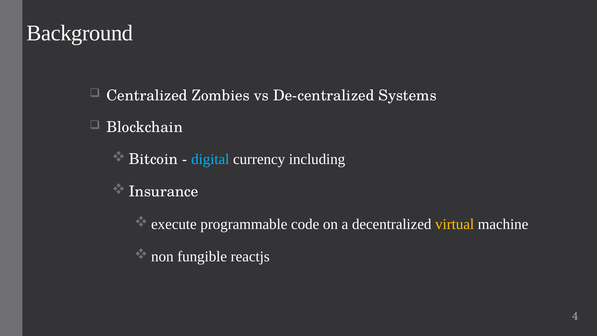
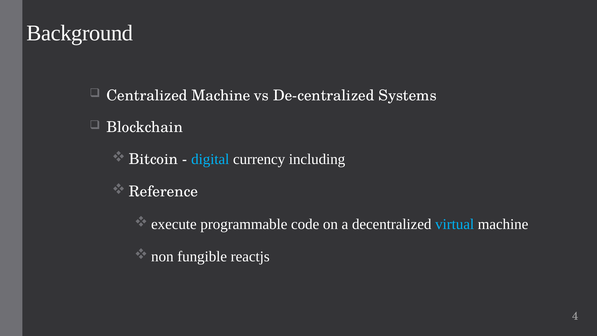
Centralized Zombies: Zombies -> Machine
Insurance: Insurance -> Reference
virtual colour: yellow -> light blue
